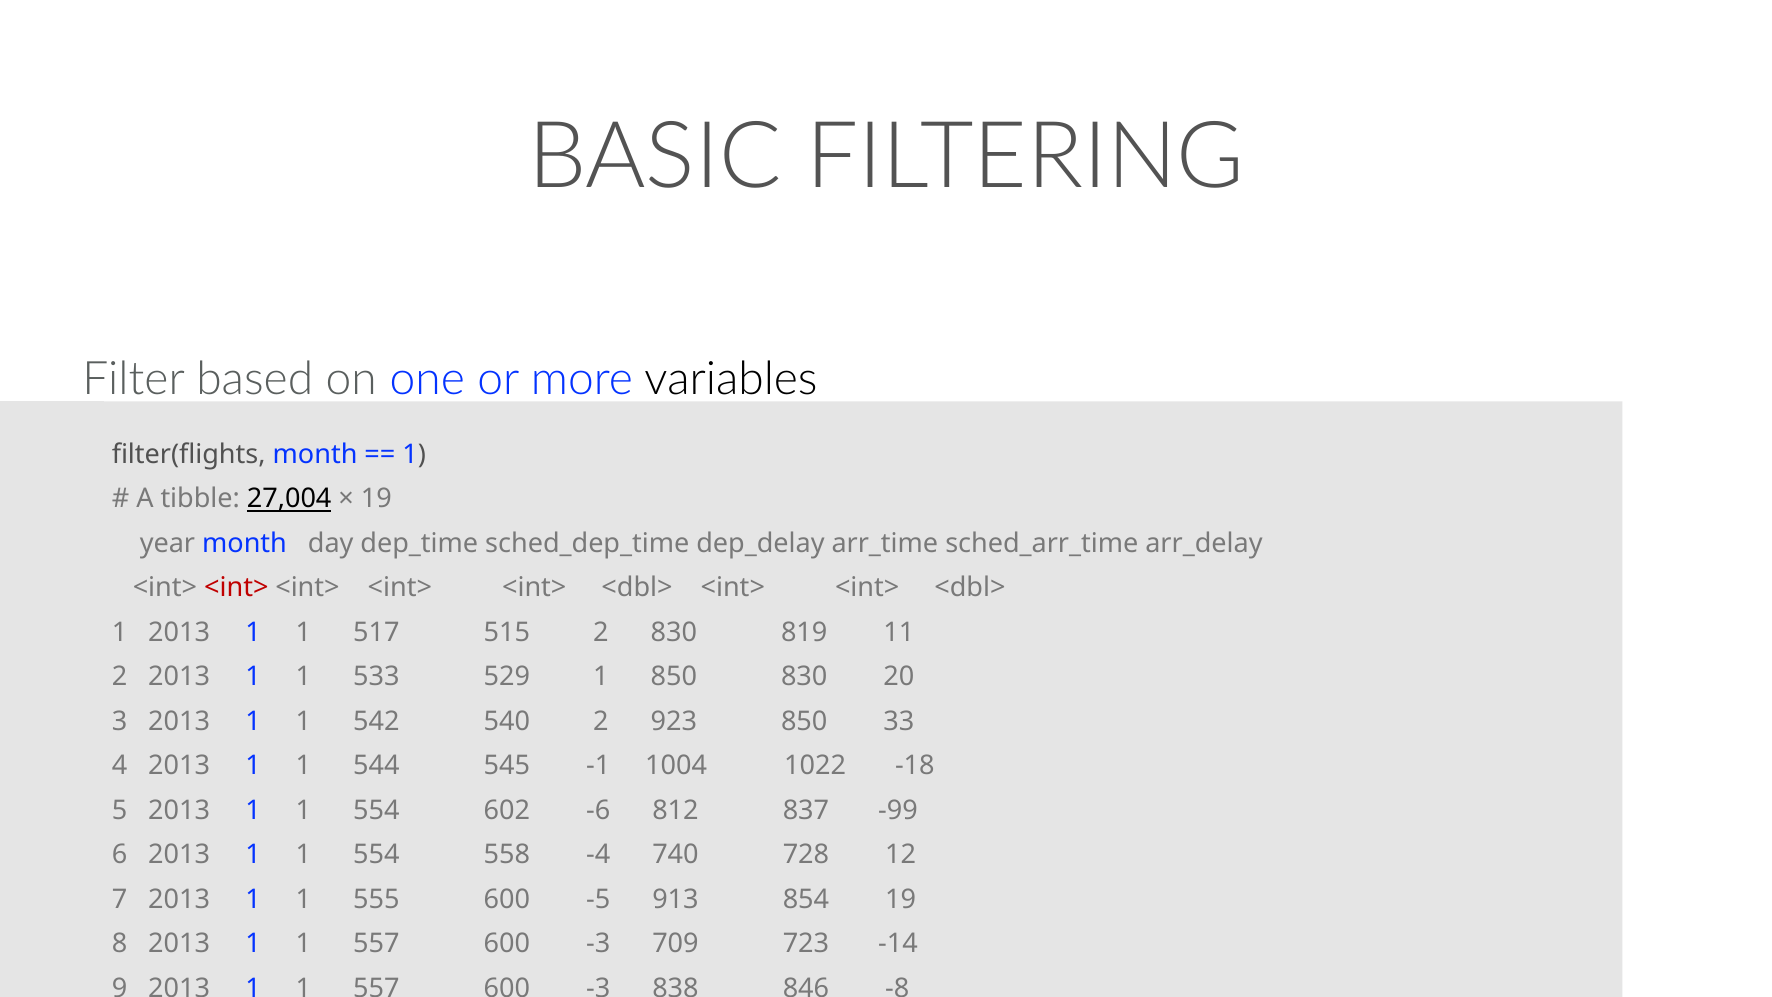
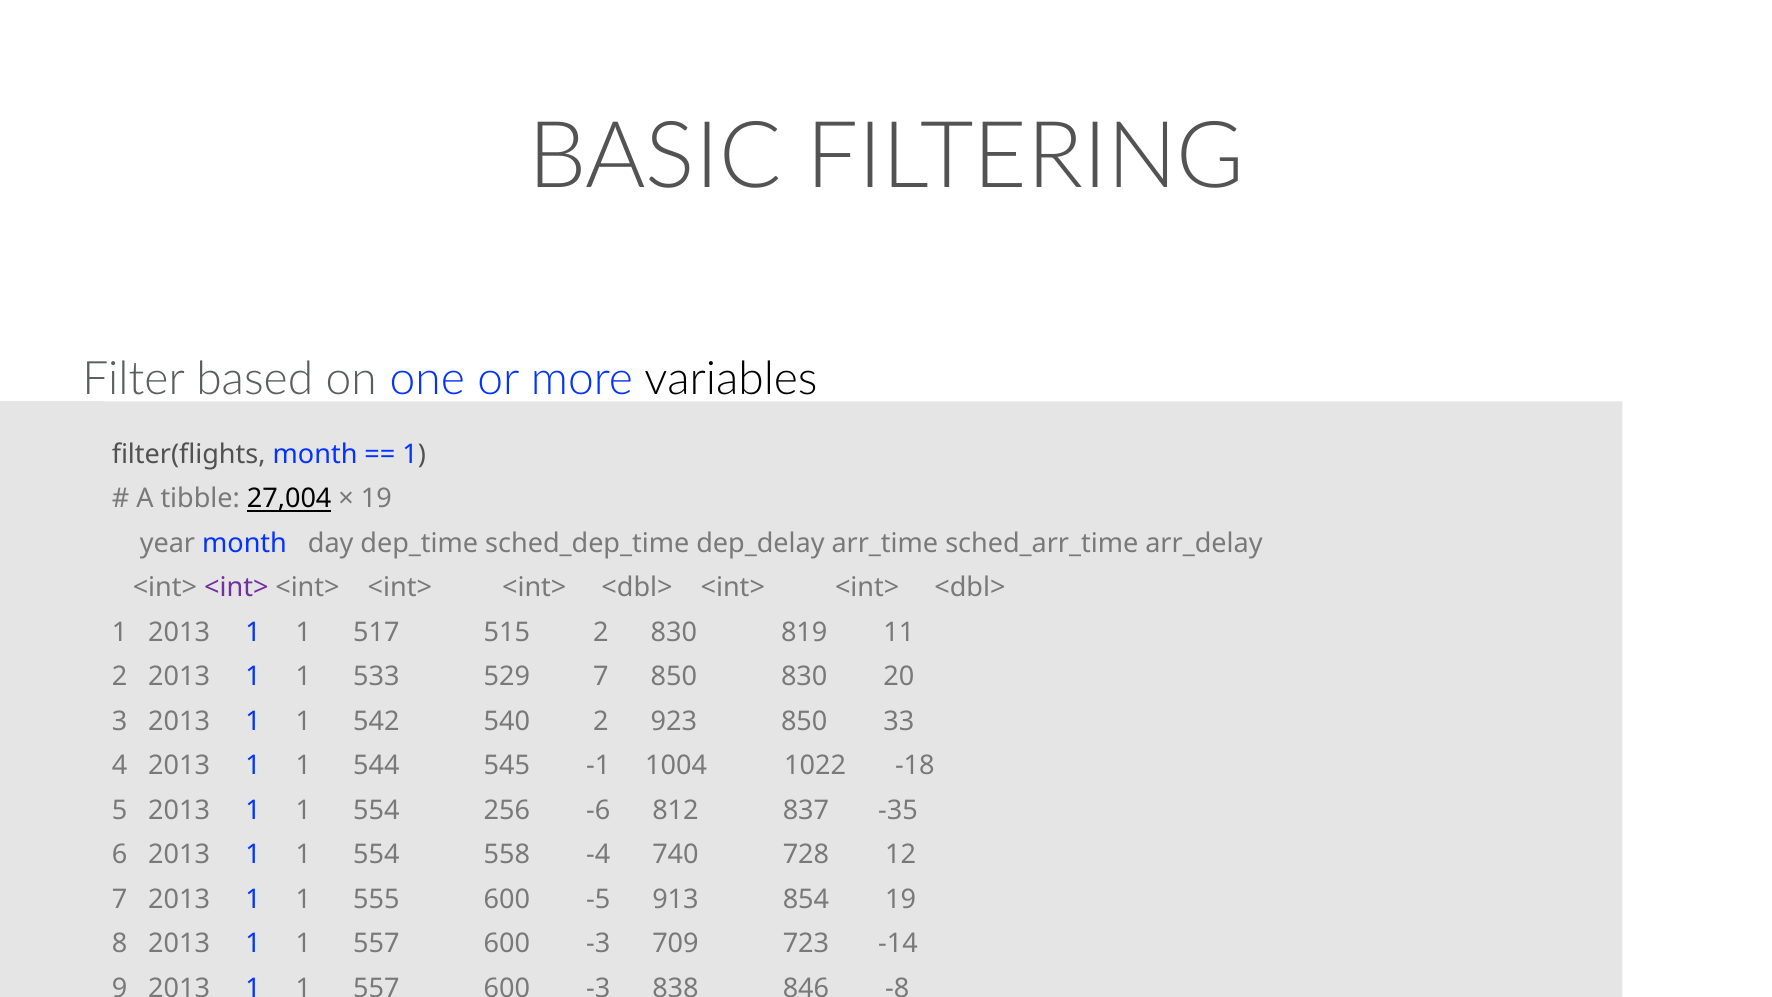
<int> at (236, 588) colour: red -> purple
529 1: 1 -> 7
602: 602 -> 256
-99: -99 -> -35
